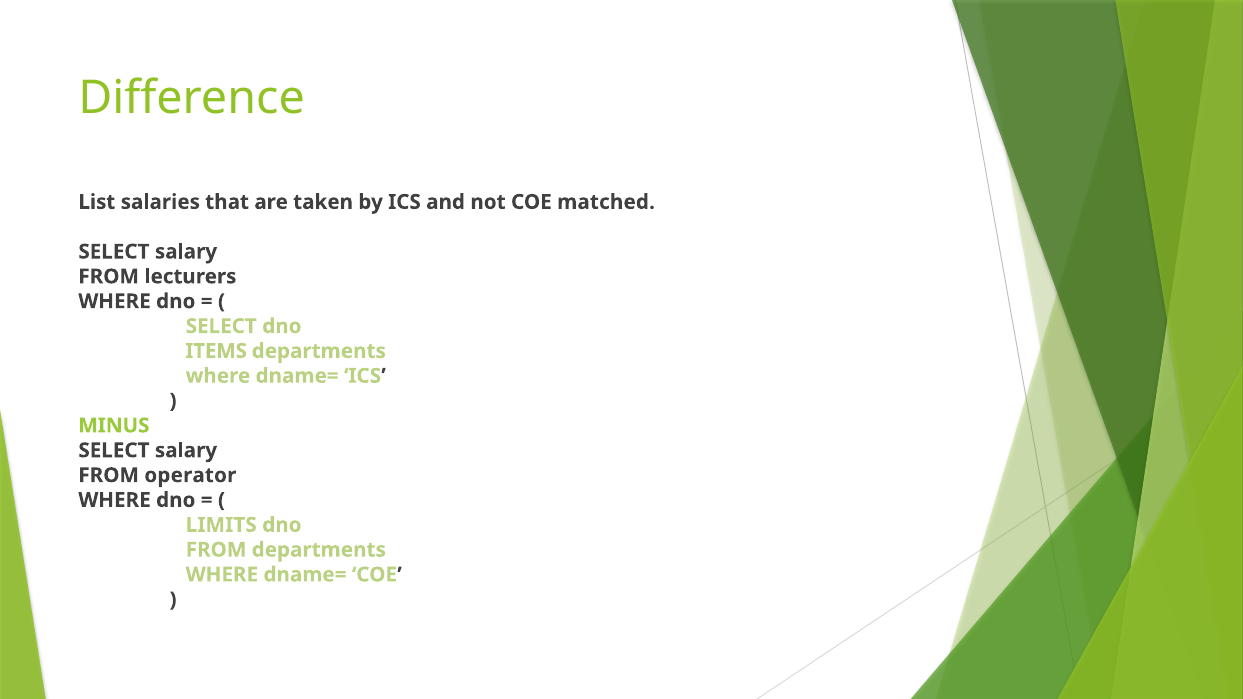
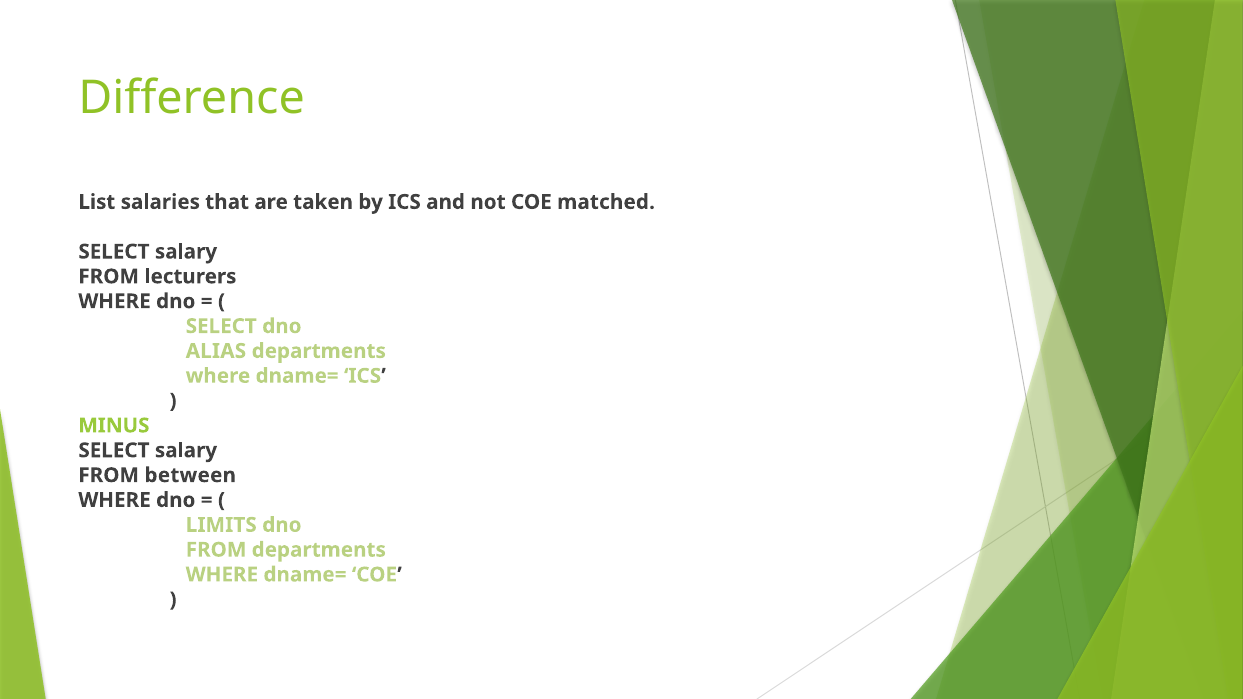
ITEMS: ITEMS -> ALIAS
operator: operator -> between
